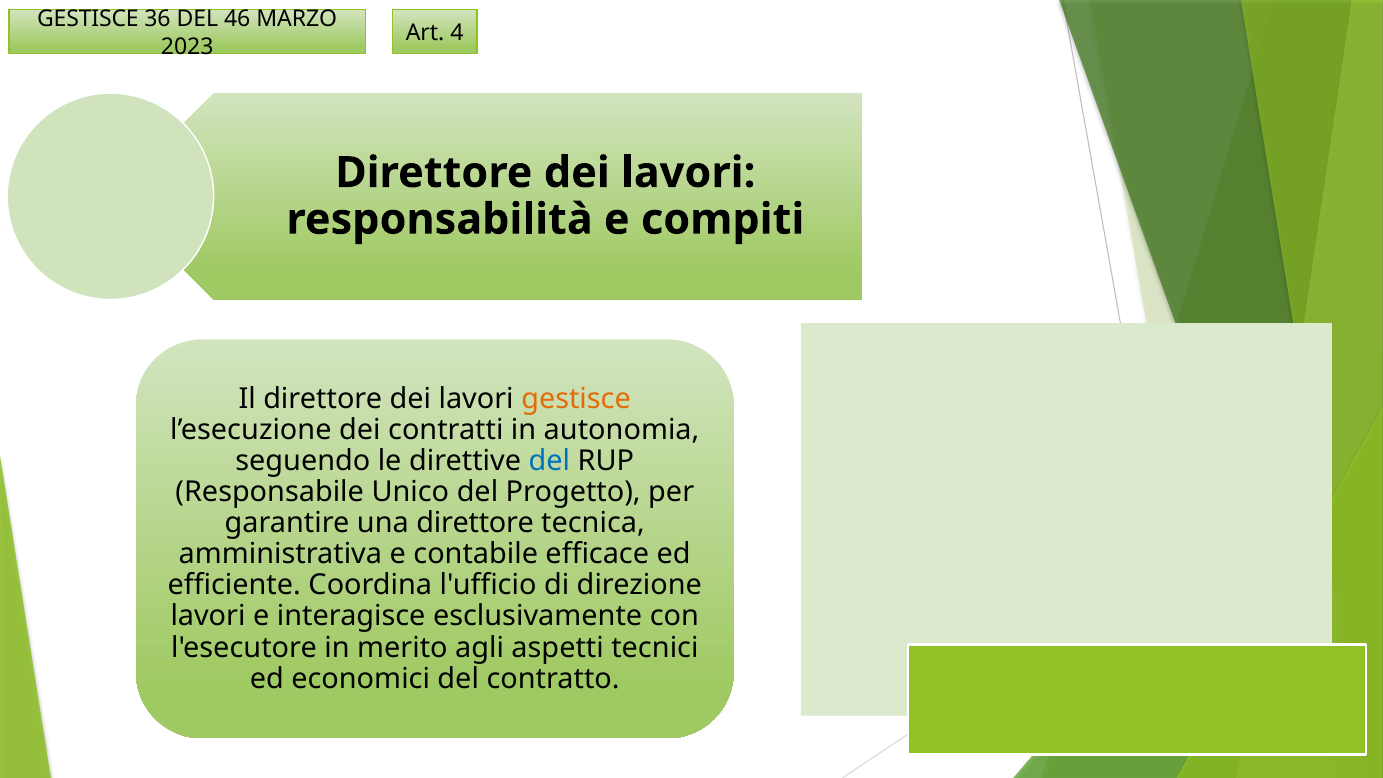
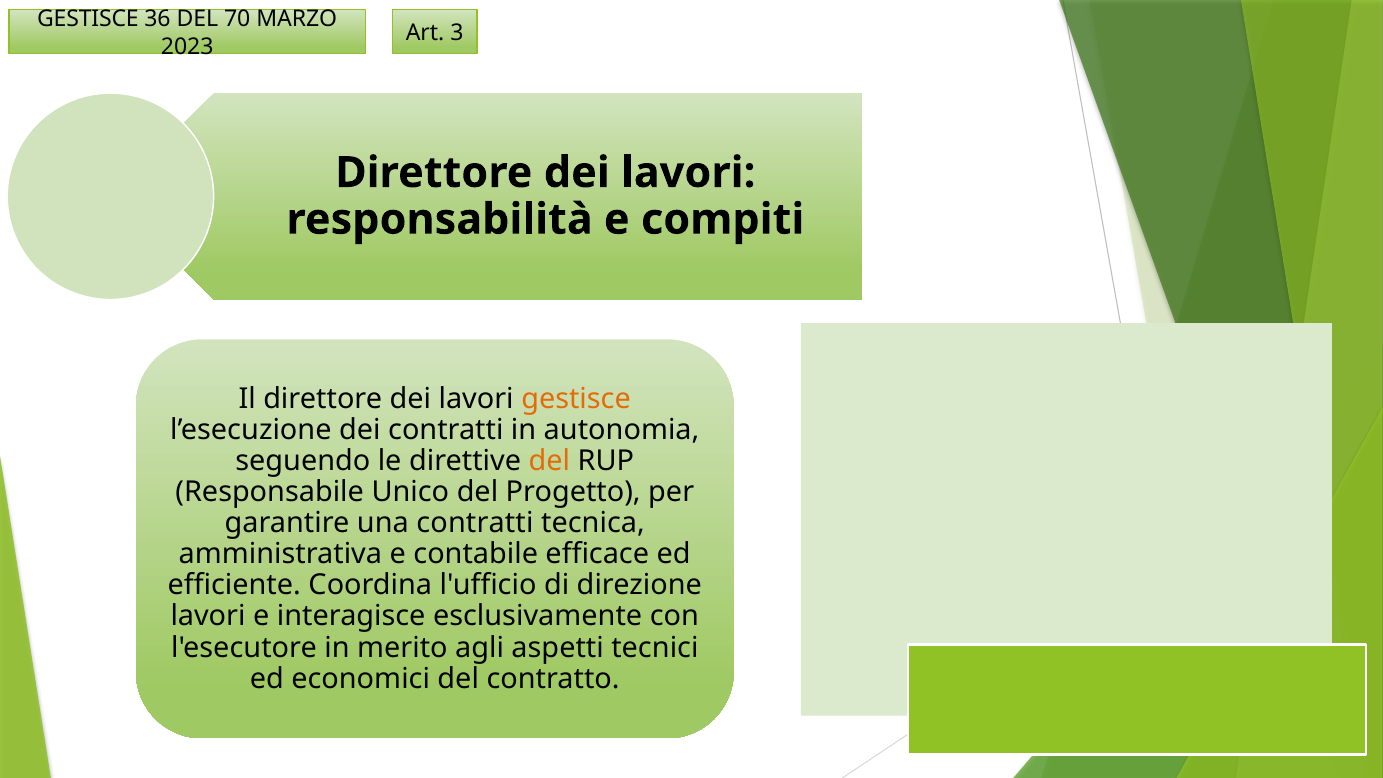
46: 46 -> 70
4: 4 -> 3
del at (549, 461) colour: blue -> orange
una direttore: direttore -> contratti
